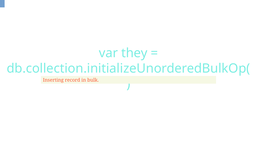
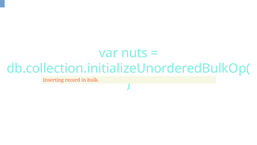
they: they -> nuts
